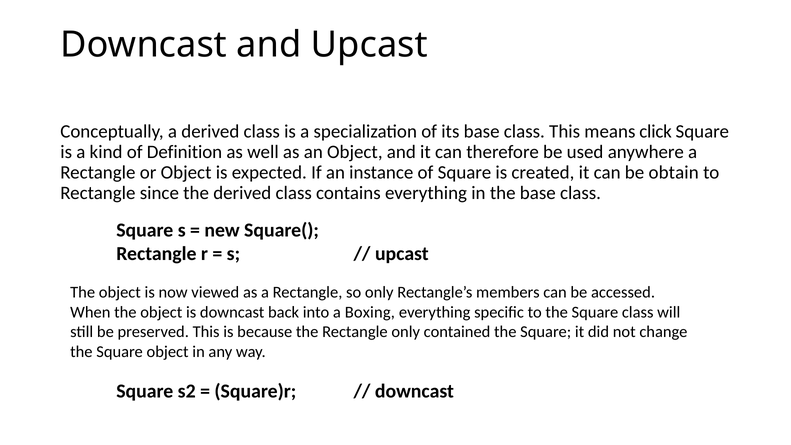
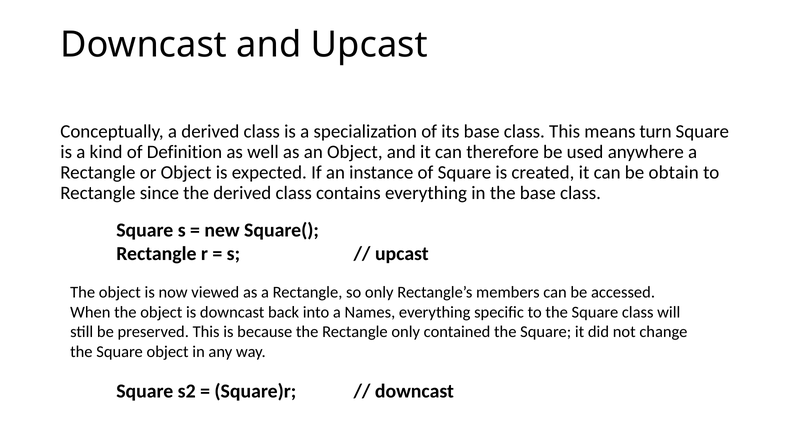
click: click -> turn
Boxing: Boxing -> Names
